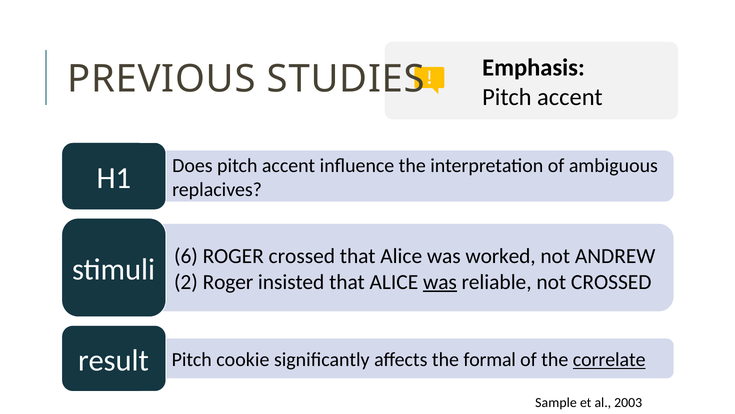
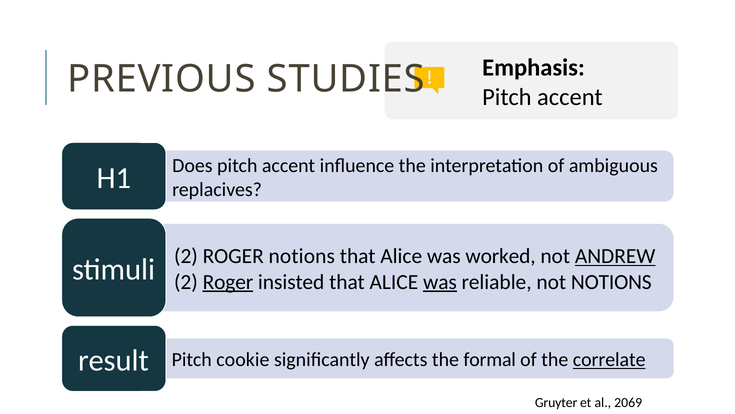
6 at (186, 256): 6 -> 2
ROGER crossed: crossed -> notions
ANDREW underline: none -> present
Roger at (228, 282) underline: none -> present
not CROSSED: CROSSED -> NOTIONS
Sample: Sample -> Gruyter
2003: 2003 -> 2069
